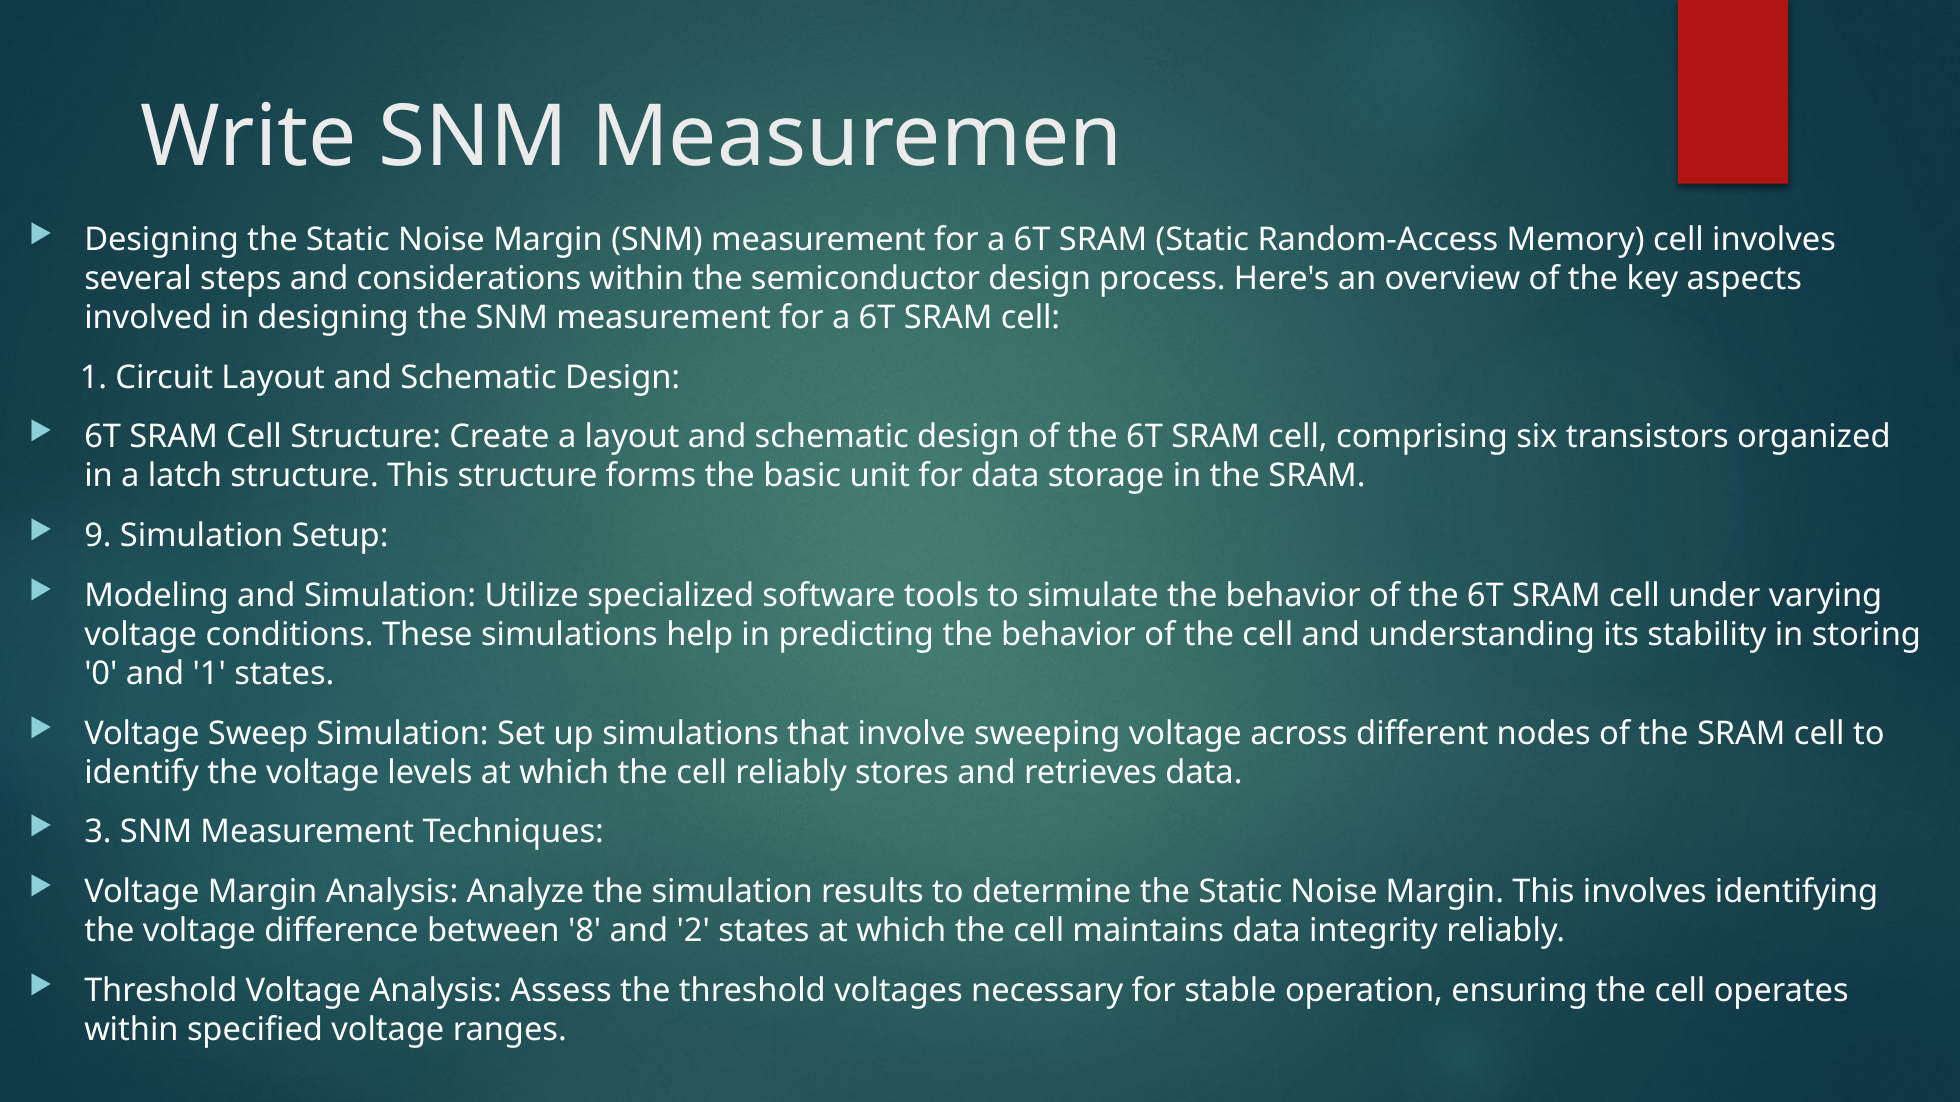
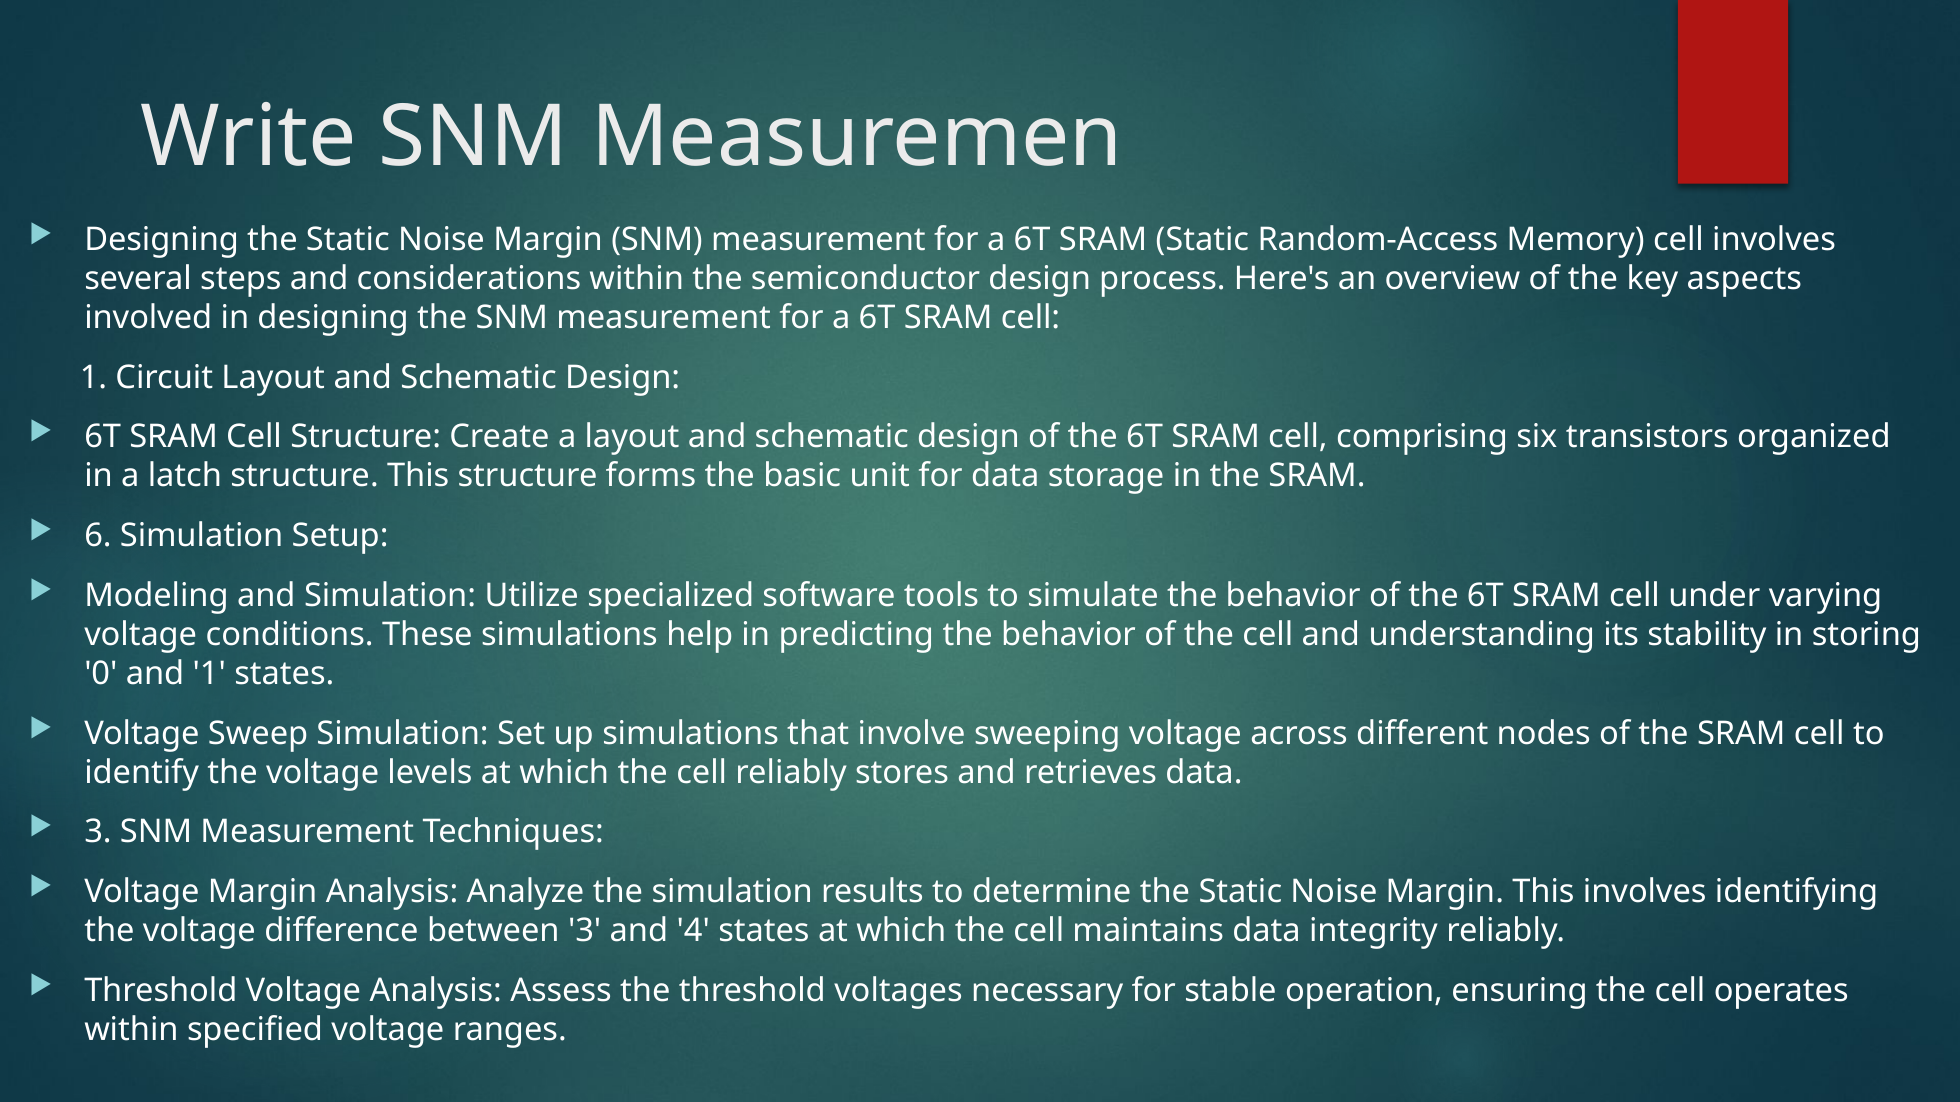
9: 9 -> 6
between 8: 8 -> 3
2: 2 -> 4
